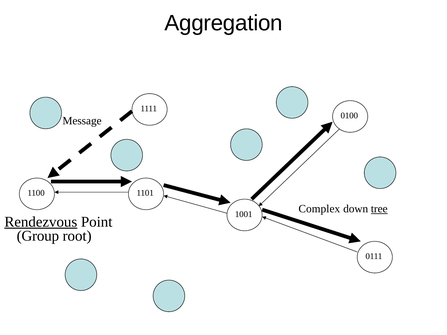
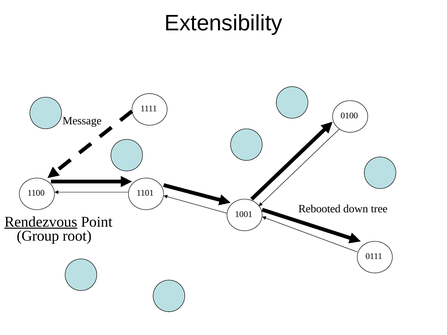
Aggregation: Aggregation -> Extensibility
Complex: Complex -> Rebooted
tree underline: present -> none
